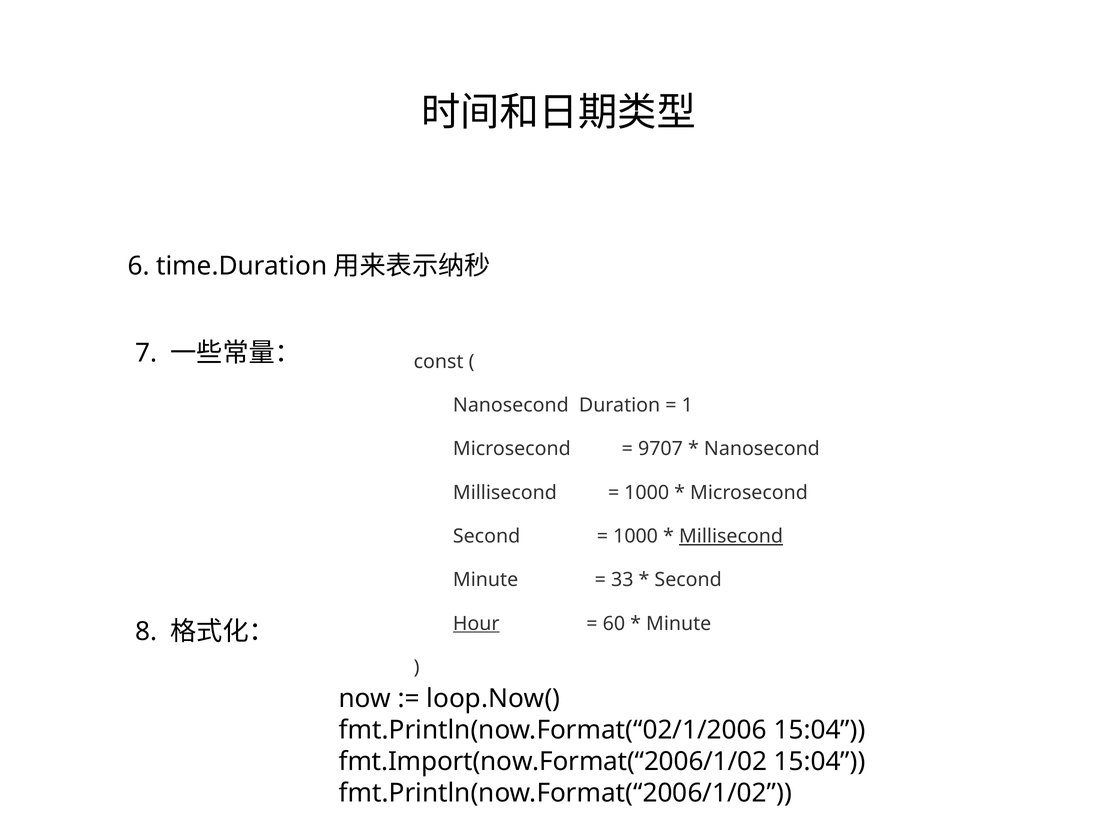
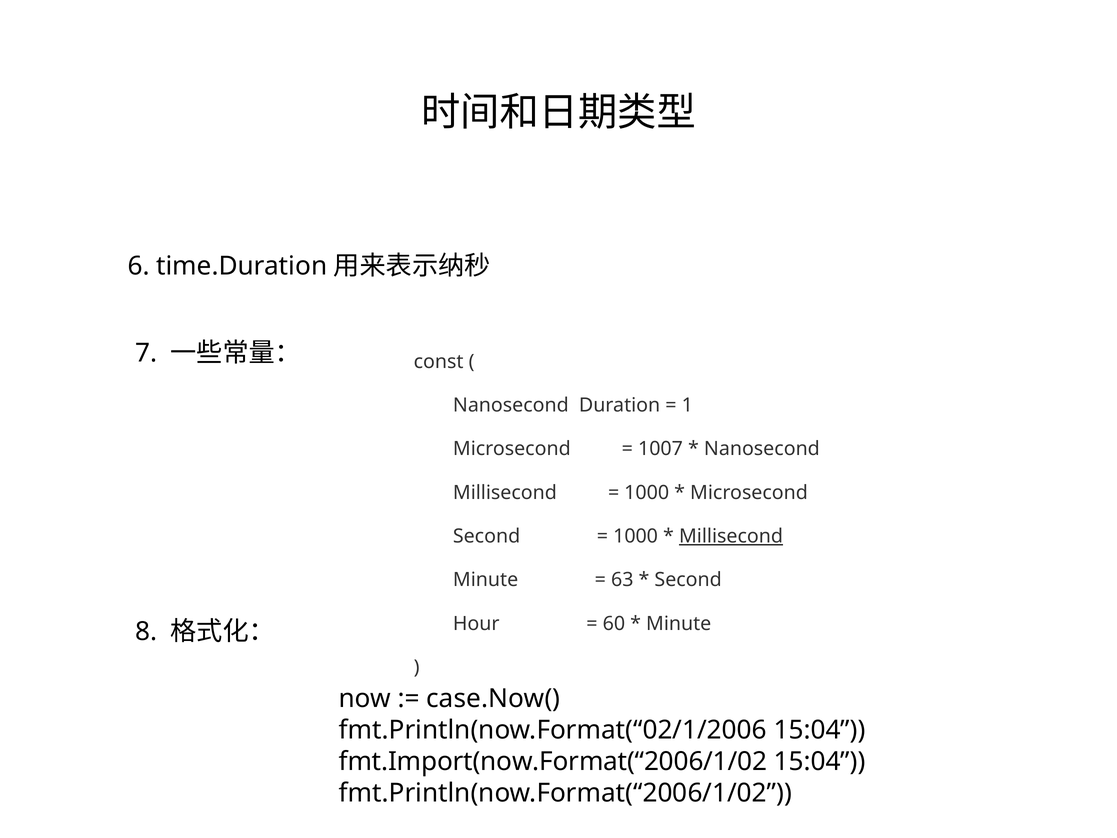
9707: 9707 -> 1007
33: 33 -> 63
Hour underline: present -> none
loop.Now(: loop.Now( -> case.Now(
